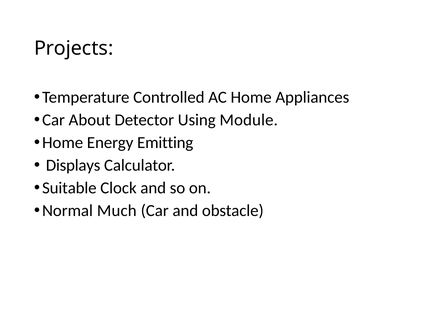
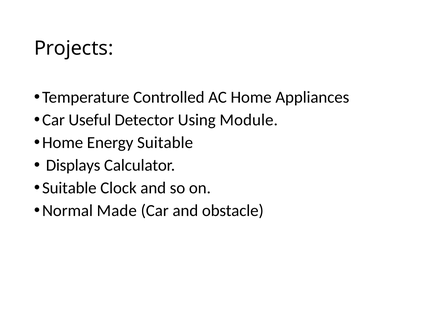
About: About -> Useful
Energy Emitting: Emitting -> Suitable
Much: Much -> Made
